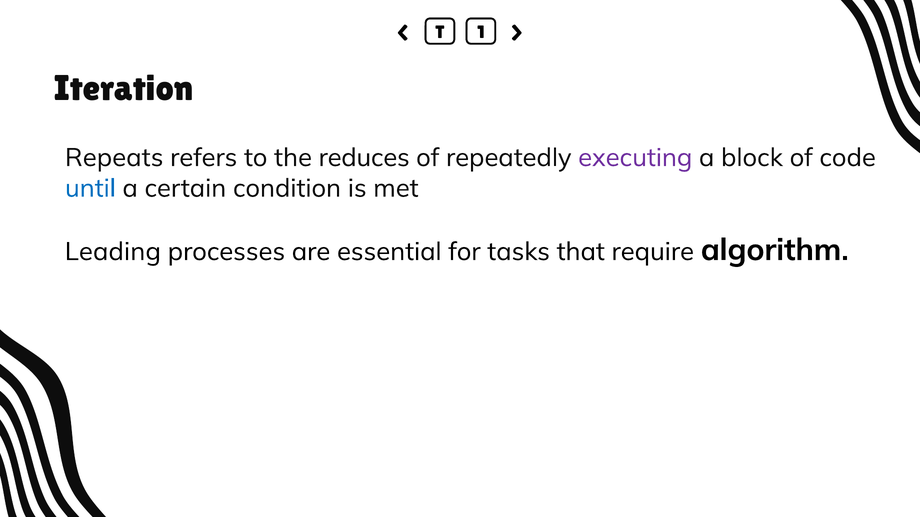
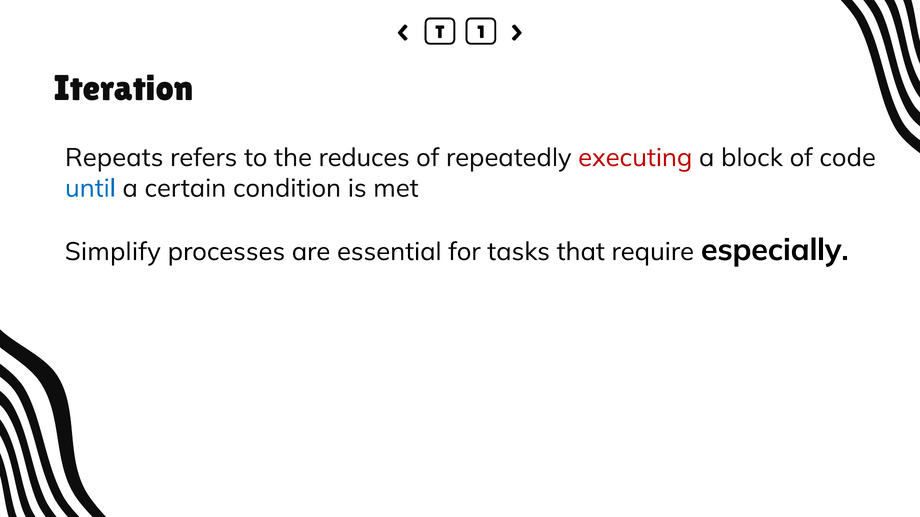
executing colour: purple -> red
Leading: Leading -> Simplify
algorithm: algorithm -> especially
